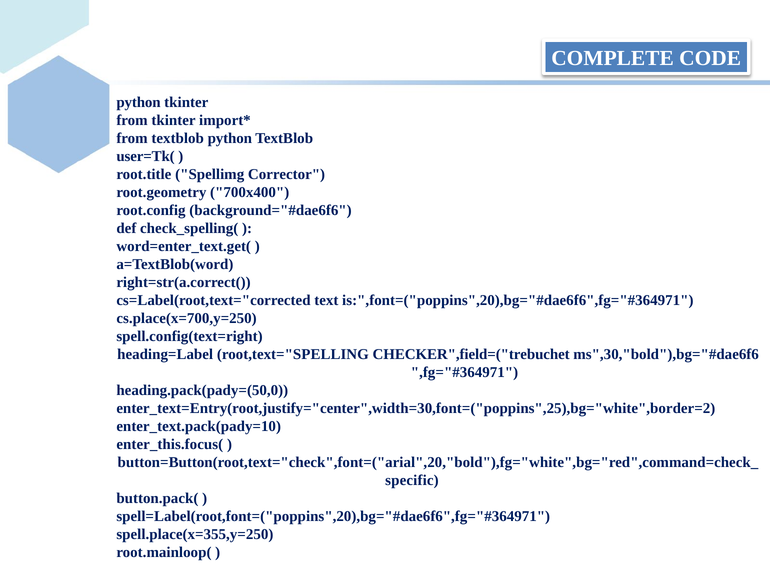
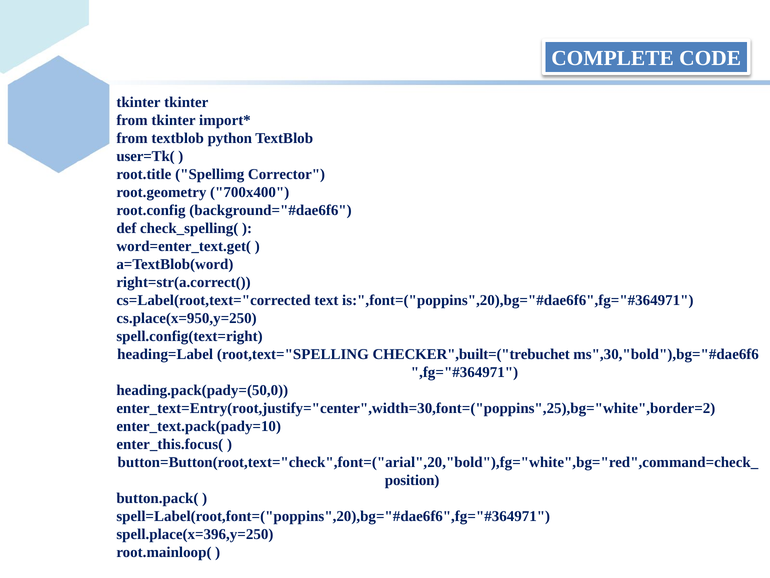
python at (139, 102): python -> tkinter
cs.place(x=700,y=250: cs.place(x=700,y=250 -> cs.place(x=950,y=250
CHECKER",field=("trebuchet: CHECKER",field=("trebuchet -> CHECKER",built=("trebuchet
specific: specific -> position
spell.place(x=355,y=250: spell.place(x=355,y=250 -> spell.place(x=396,y=250
